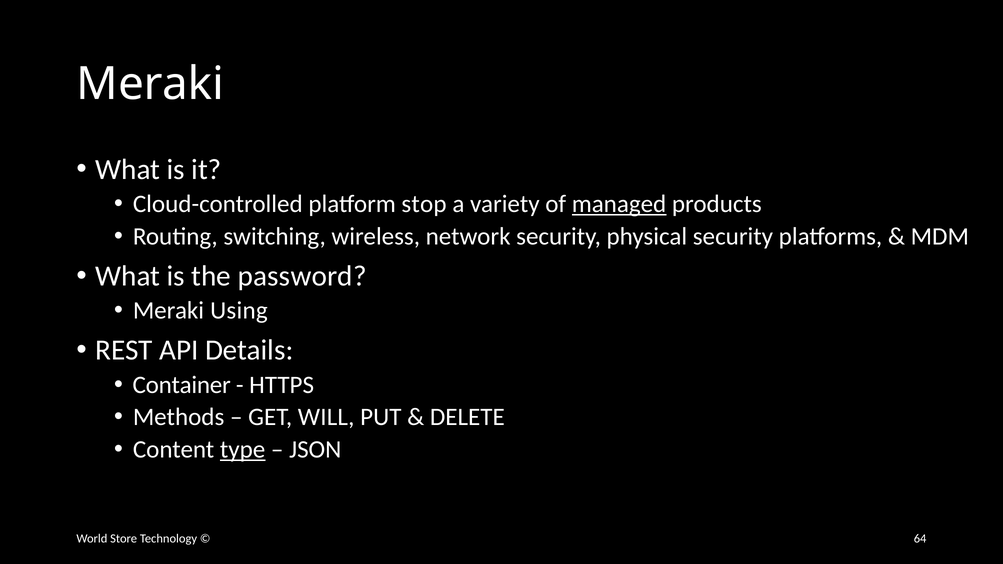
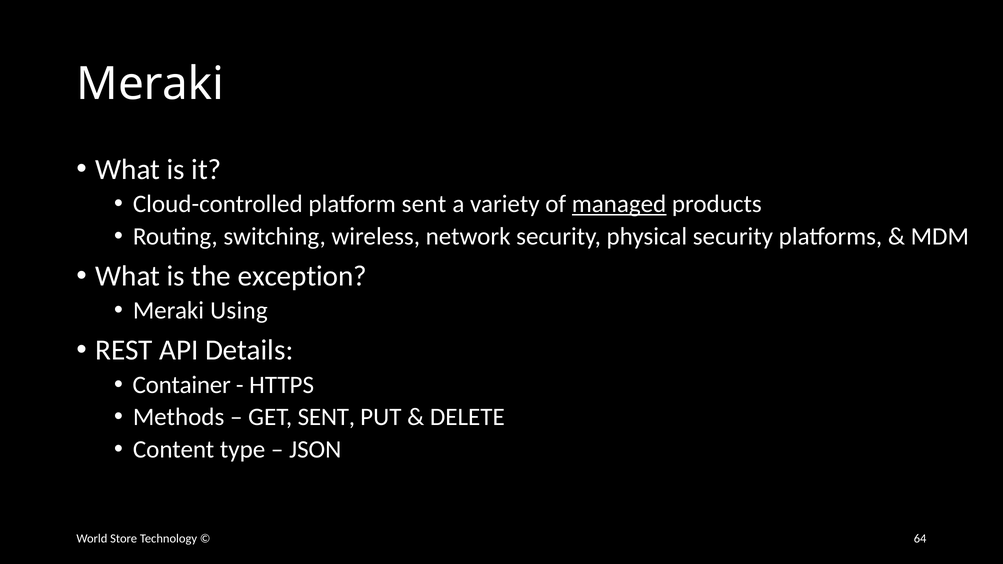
platform stop: stop -> sent
password: password -> exception
GET WILL: WILL -> SENT
type underline: present -> none
